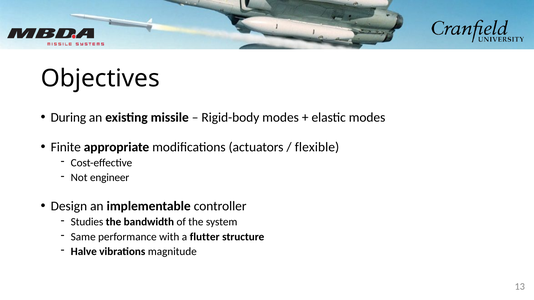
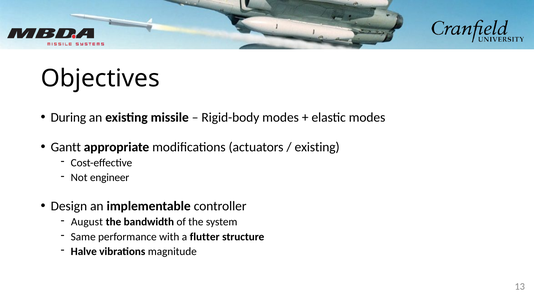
Finite: Finite -> Gantt
flexible at (317, 147): flexible -> existing
Studies: Studies -> August
